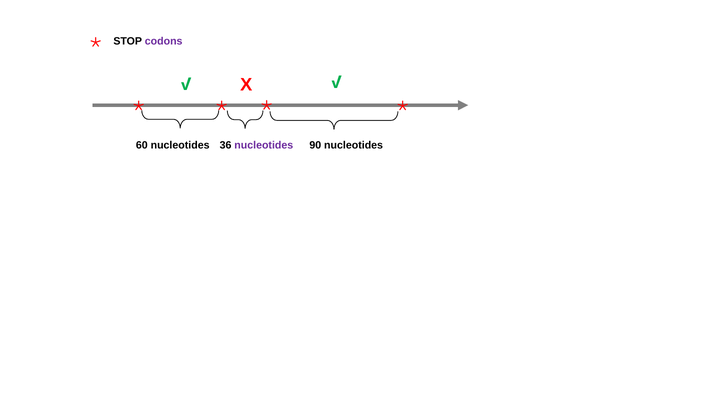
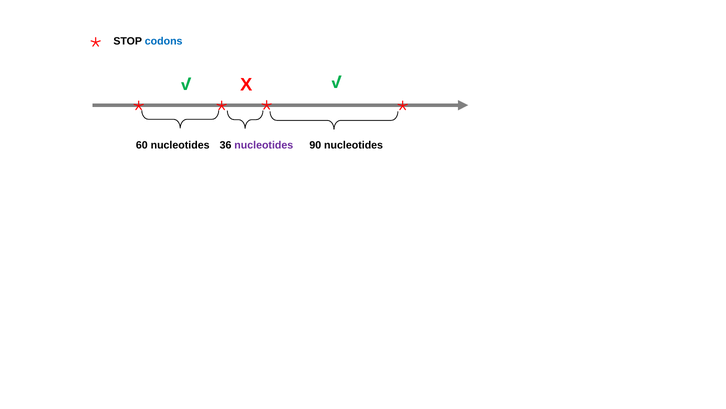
codons colour: purple -> blue
